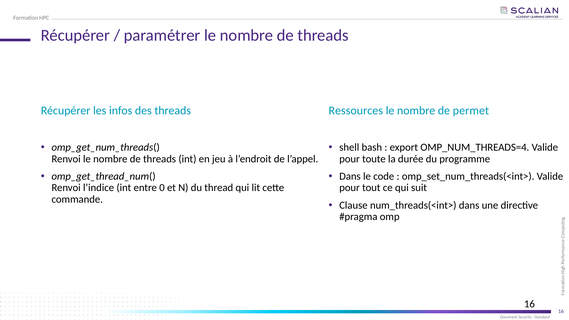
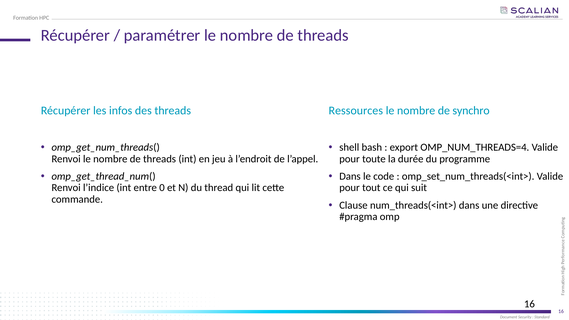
permet: permet -> synchro
